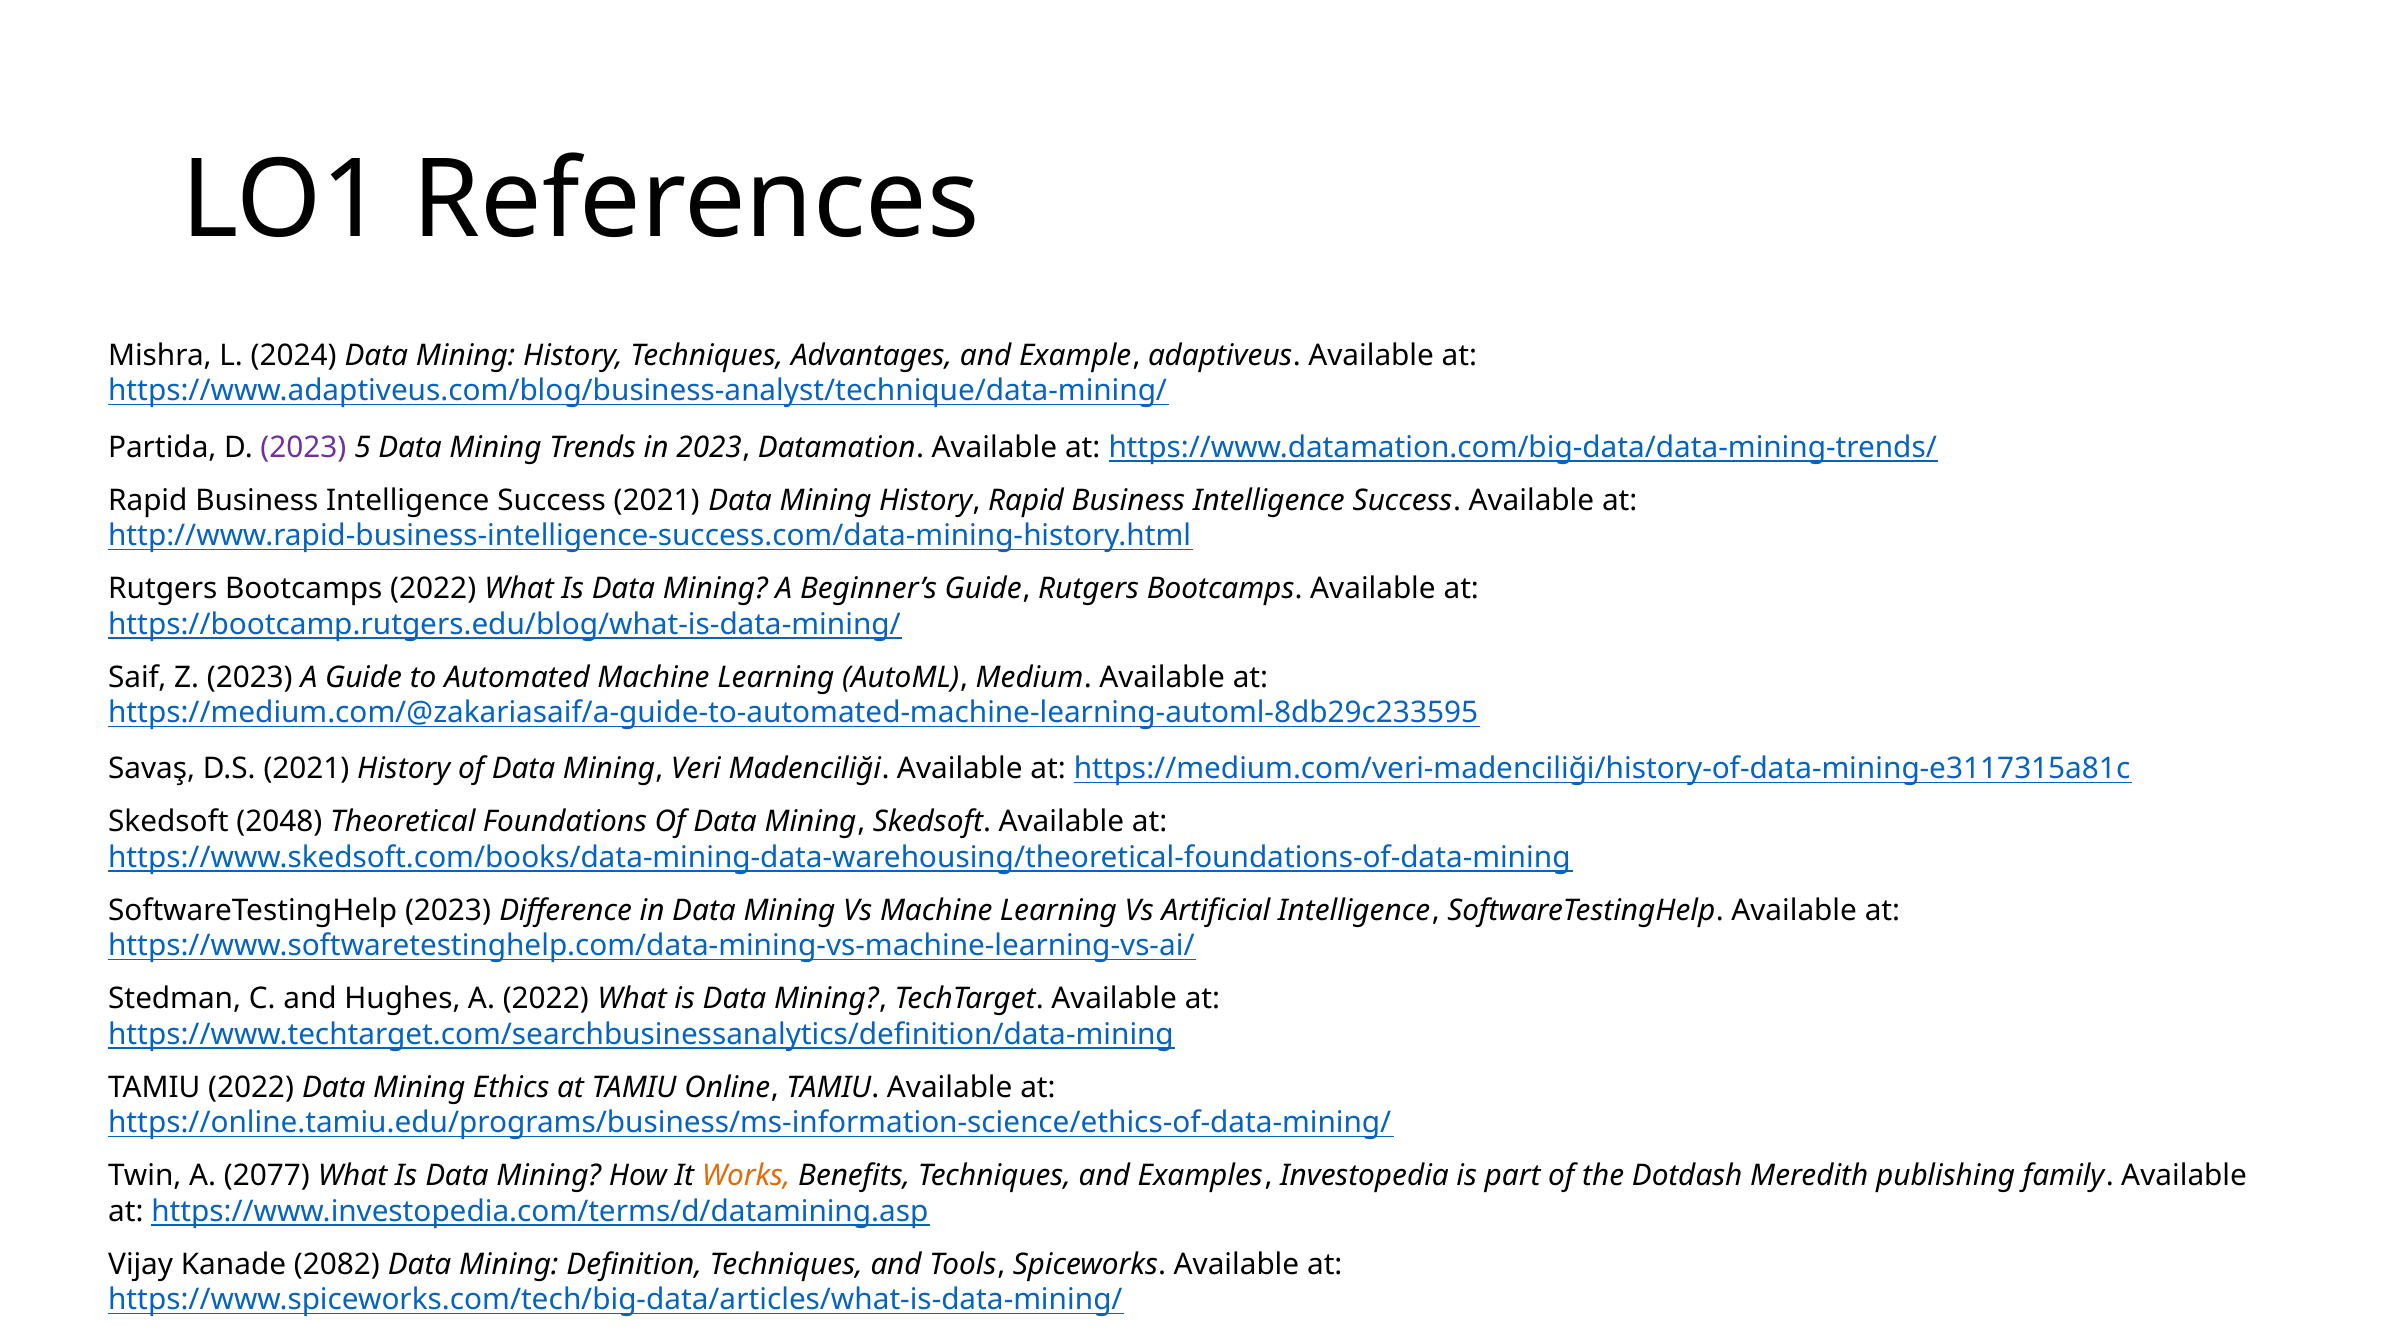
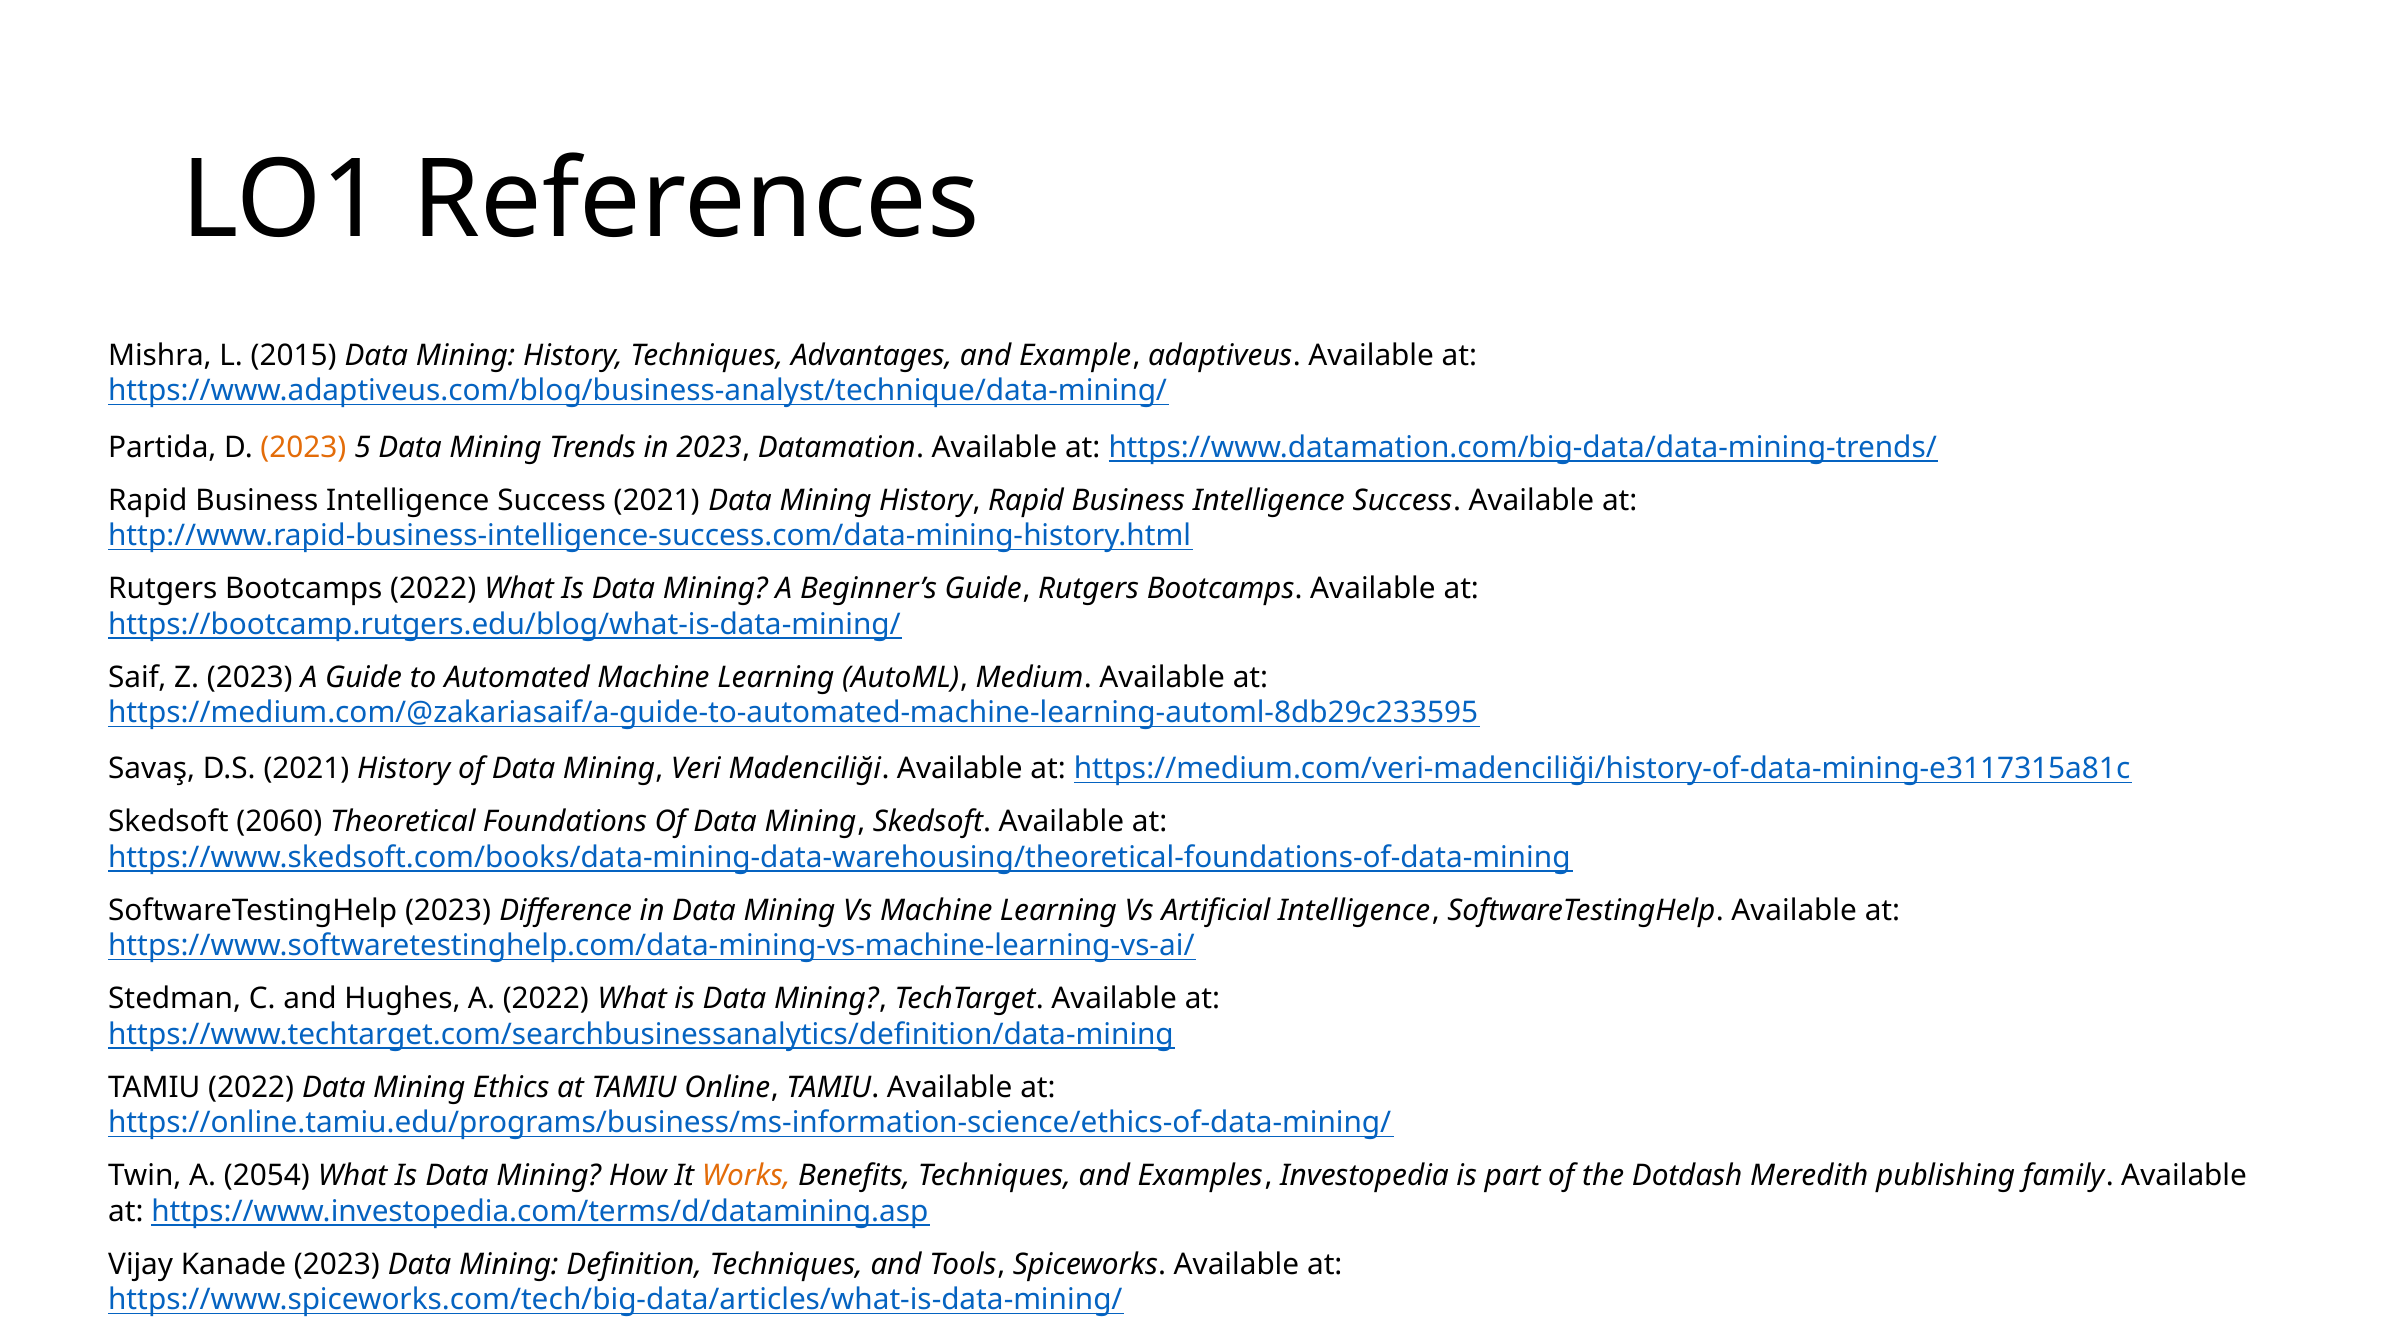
2024: 2024 -> 2015
2023 at (303, 447) colour: purple -> orange
2048: 2048 -> 2060
2077: 2077 -> 2054
Kanade 2082: 2082 -> 2023
